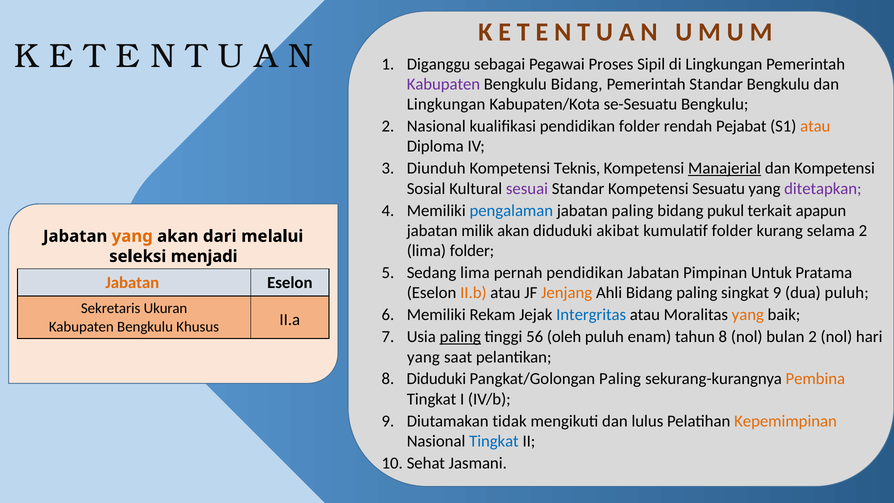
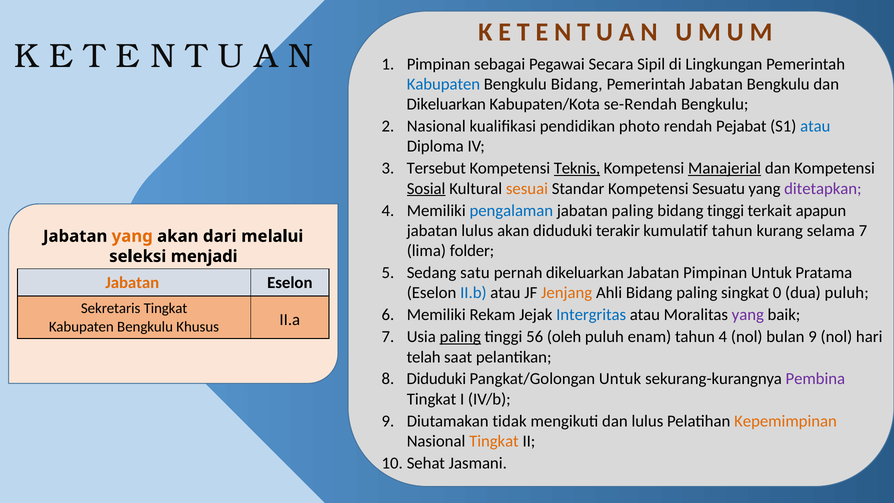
Diganggu at (439, 64): Diganggu -> Pimpinan
Proses: Proses -> Secara
Kabupaten at (443, 84) colour: purple -> blue
Pemerintah Standar: Standar -> Jabatan
Lingkungan at (446, 104): Lingkungan -> Dikeluarkan
se-Sesuatu: se-Sesuatu -> se-Rendah
pendidikan folder: folder -> photo
atau at (815, 126) colour: orange -> blue
Diunduh: Diunduh -> Tersebut
Teknis underline: none -> present
Sosial underline: none -> present
sesuai colour: purple -> orange
bidang pukul: pukul -> tinggi
jabatan milik: milik -> lulus
akibat: akibat -> terakir
kumulatif folder: folder -> tahun
selama 2: 2 -> 7
Sedang lima: lima -> satu
pernah pendidikan: pendidikan -> dikeluarkan
II.b colour: orange -> blue
singkat 9: 9 -> 0
Sekretaris Ukuran: Ukuran -> Tingkat
yang at (748, 315) colour: orange -> purple
tahun 8: 8 -> 4
bulan 2: 2 -> 9
yang at (423, 357): yang -> telah
Pangkat/Golongan Paling: Paling -> Untuk
Pembina colour: orange -> purple
Tingkat at (494, 441) colour: blue -> orange
